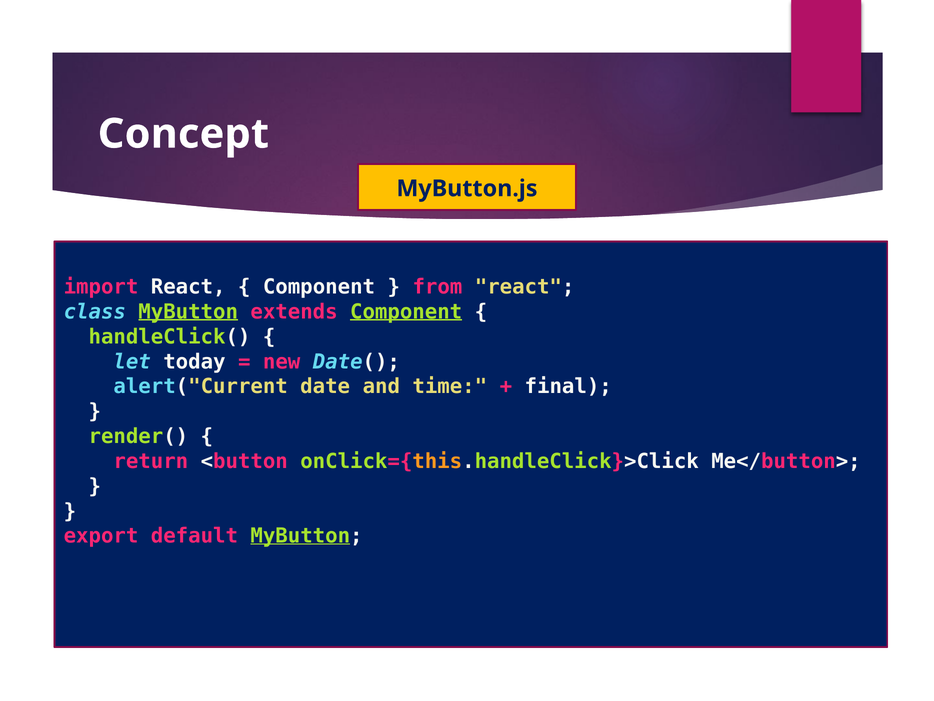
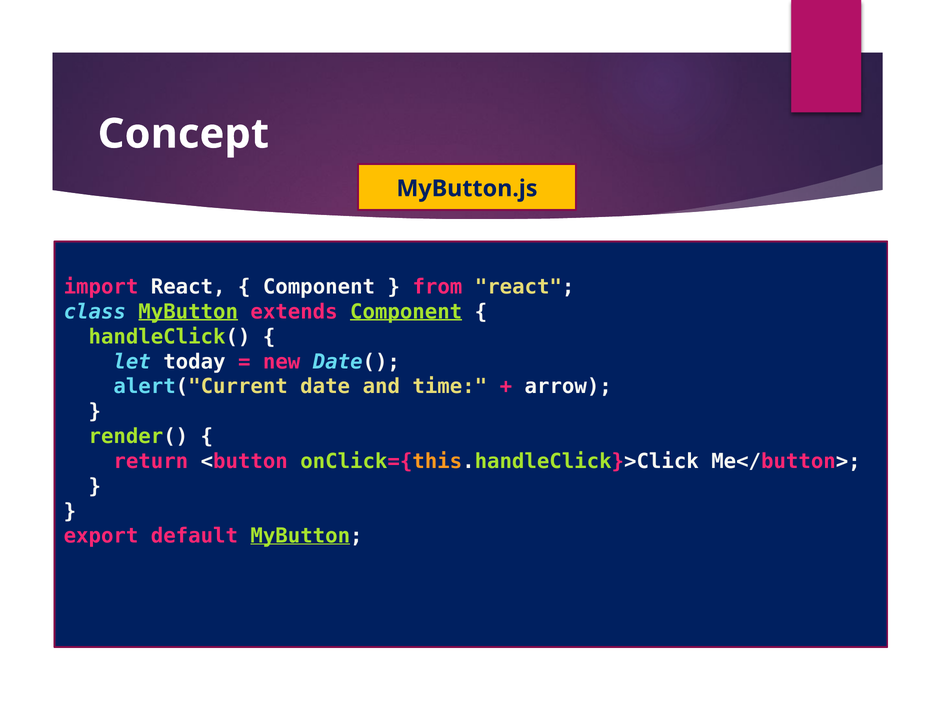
final: final -> arrow
